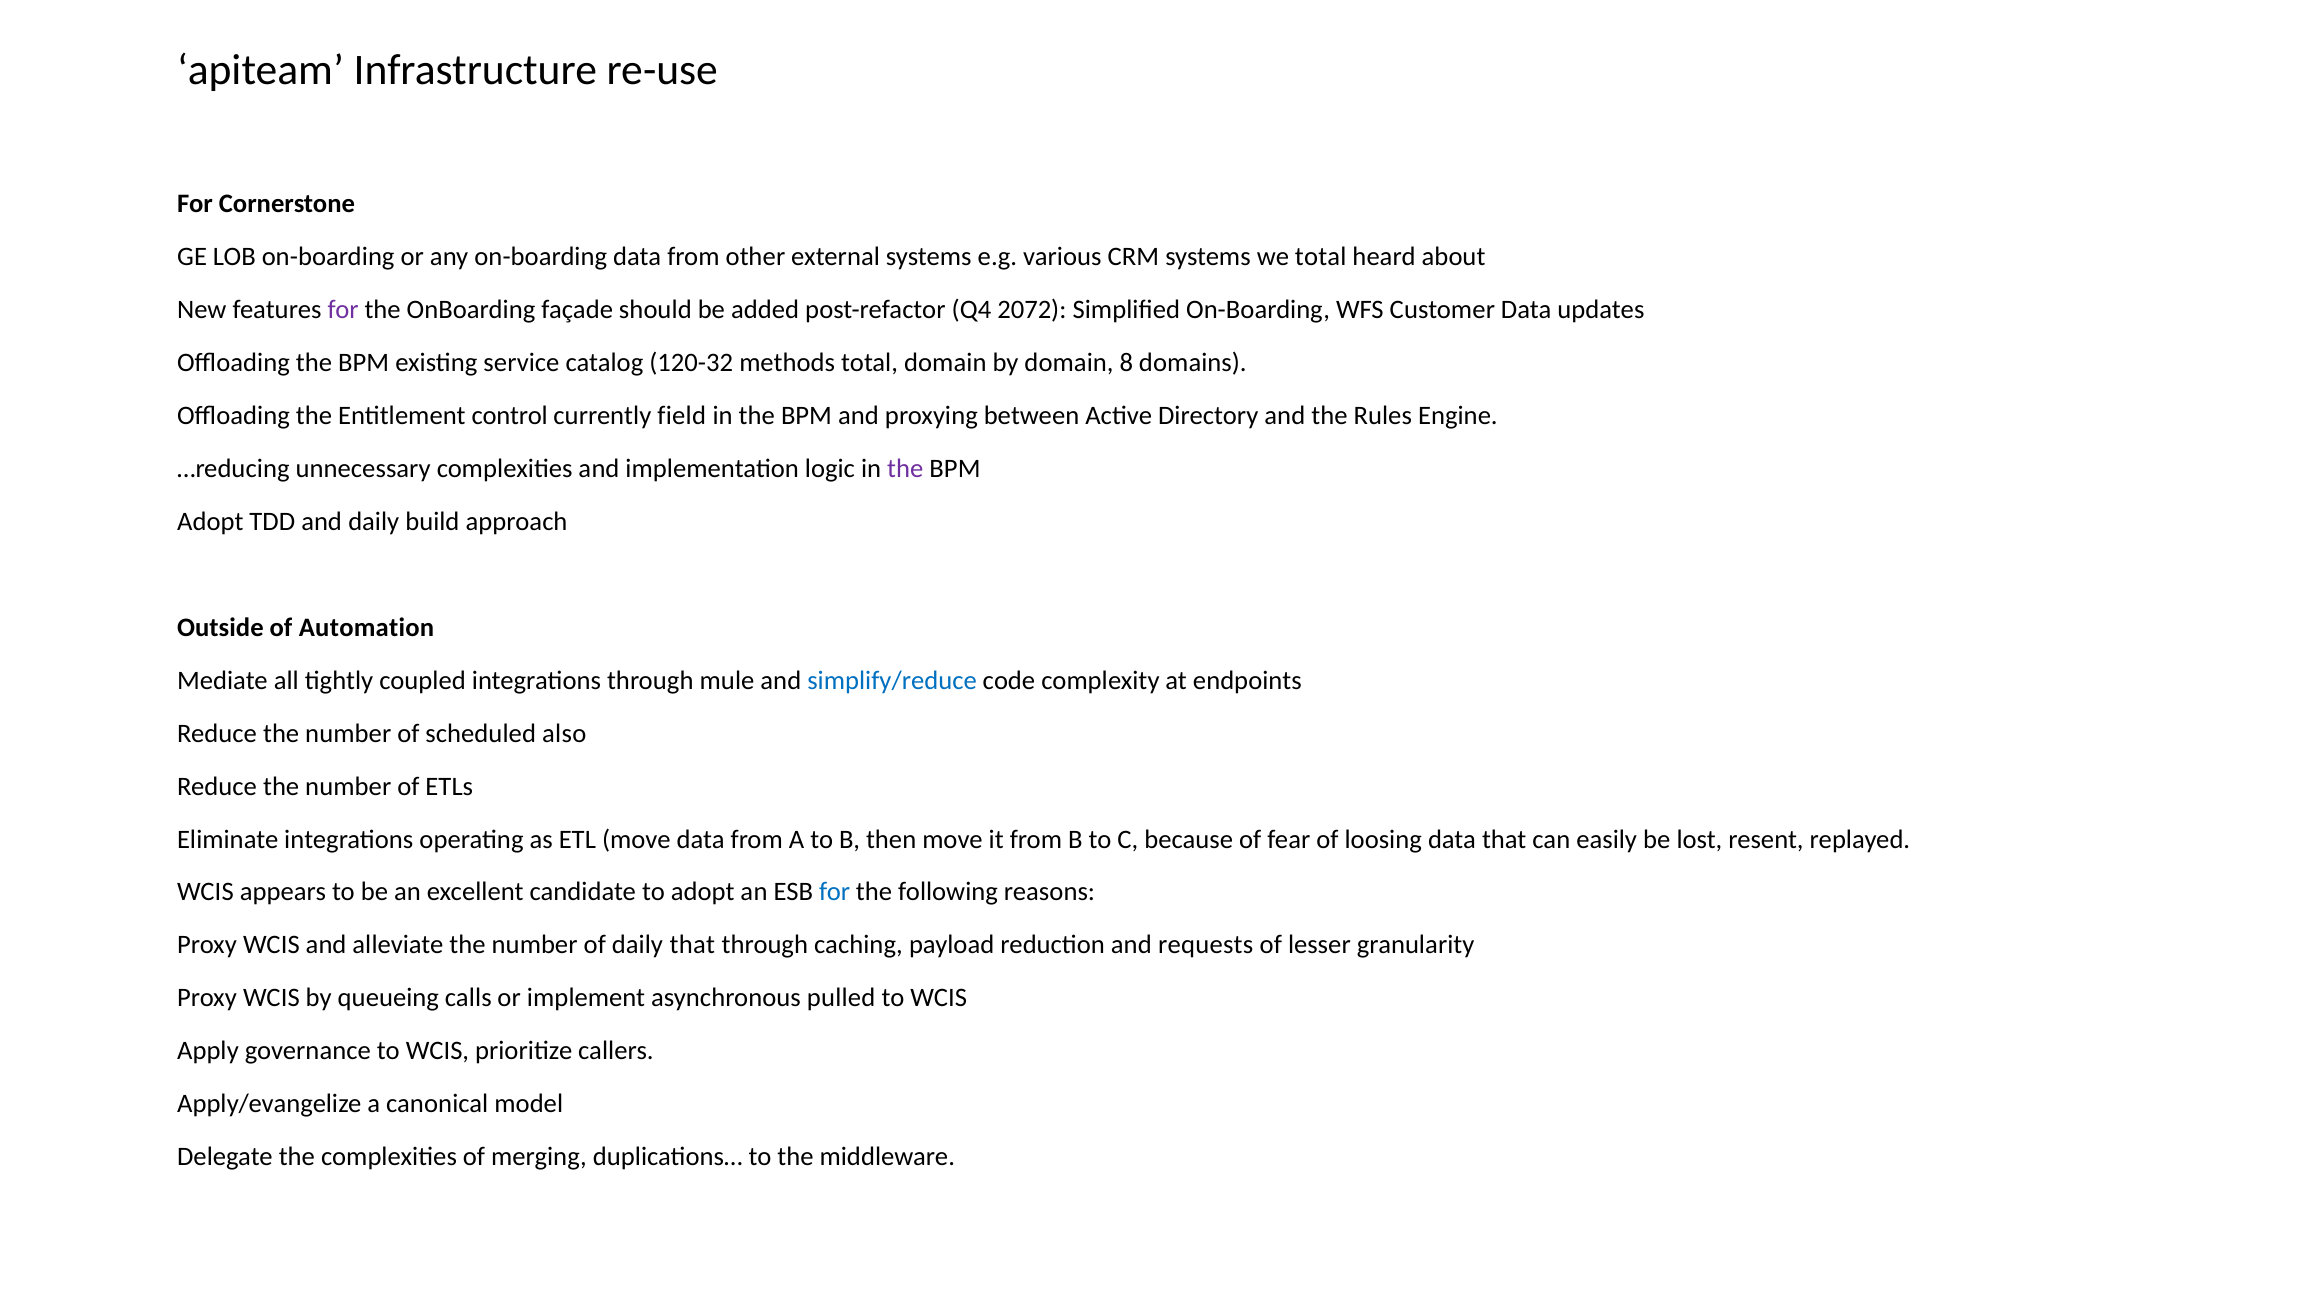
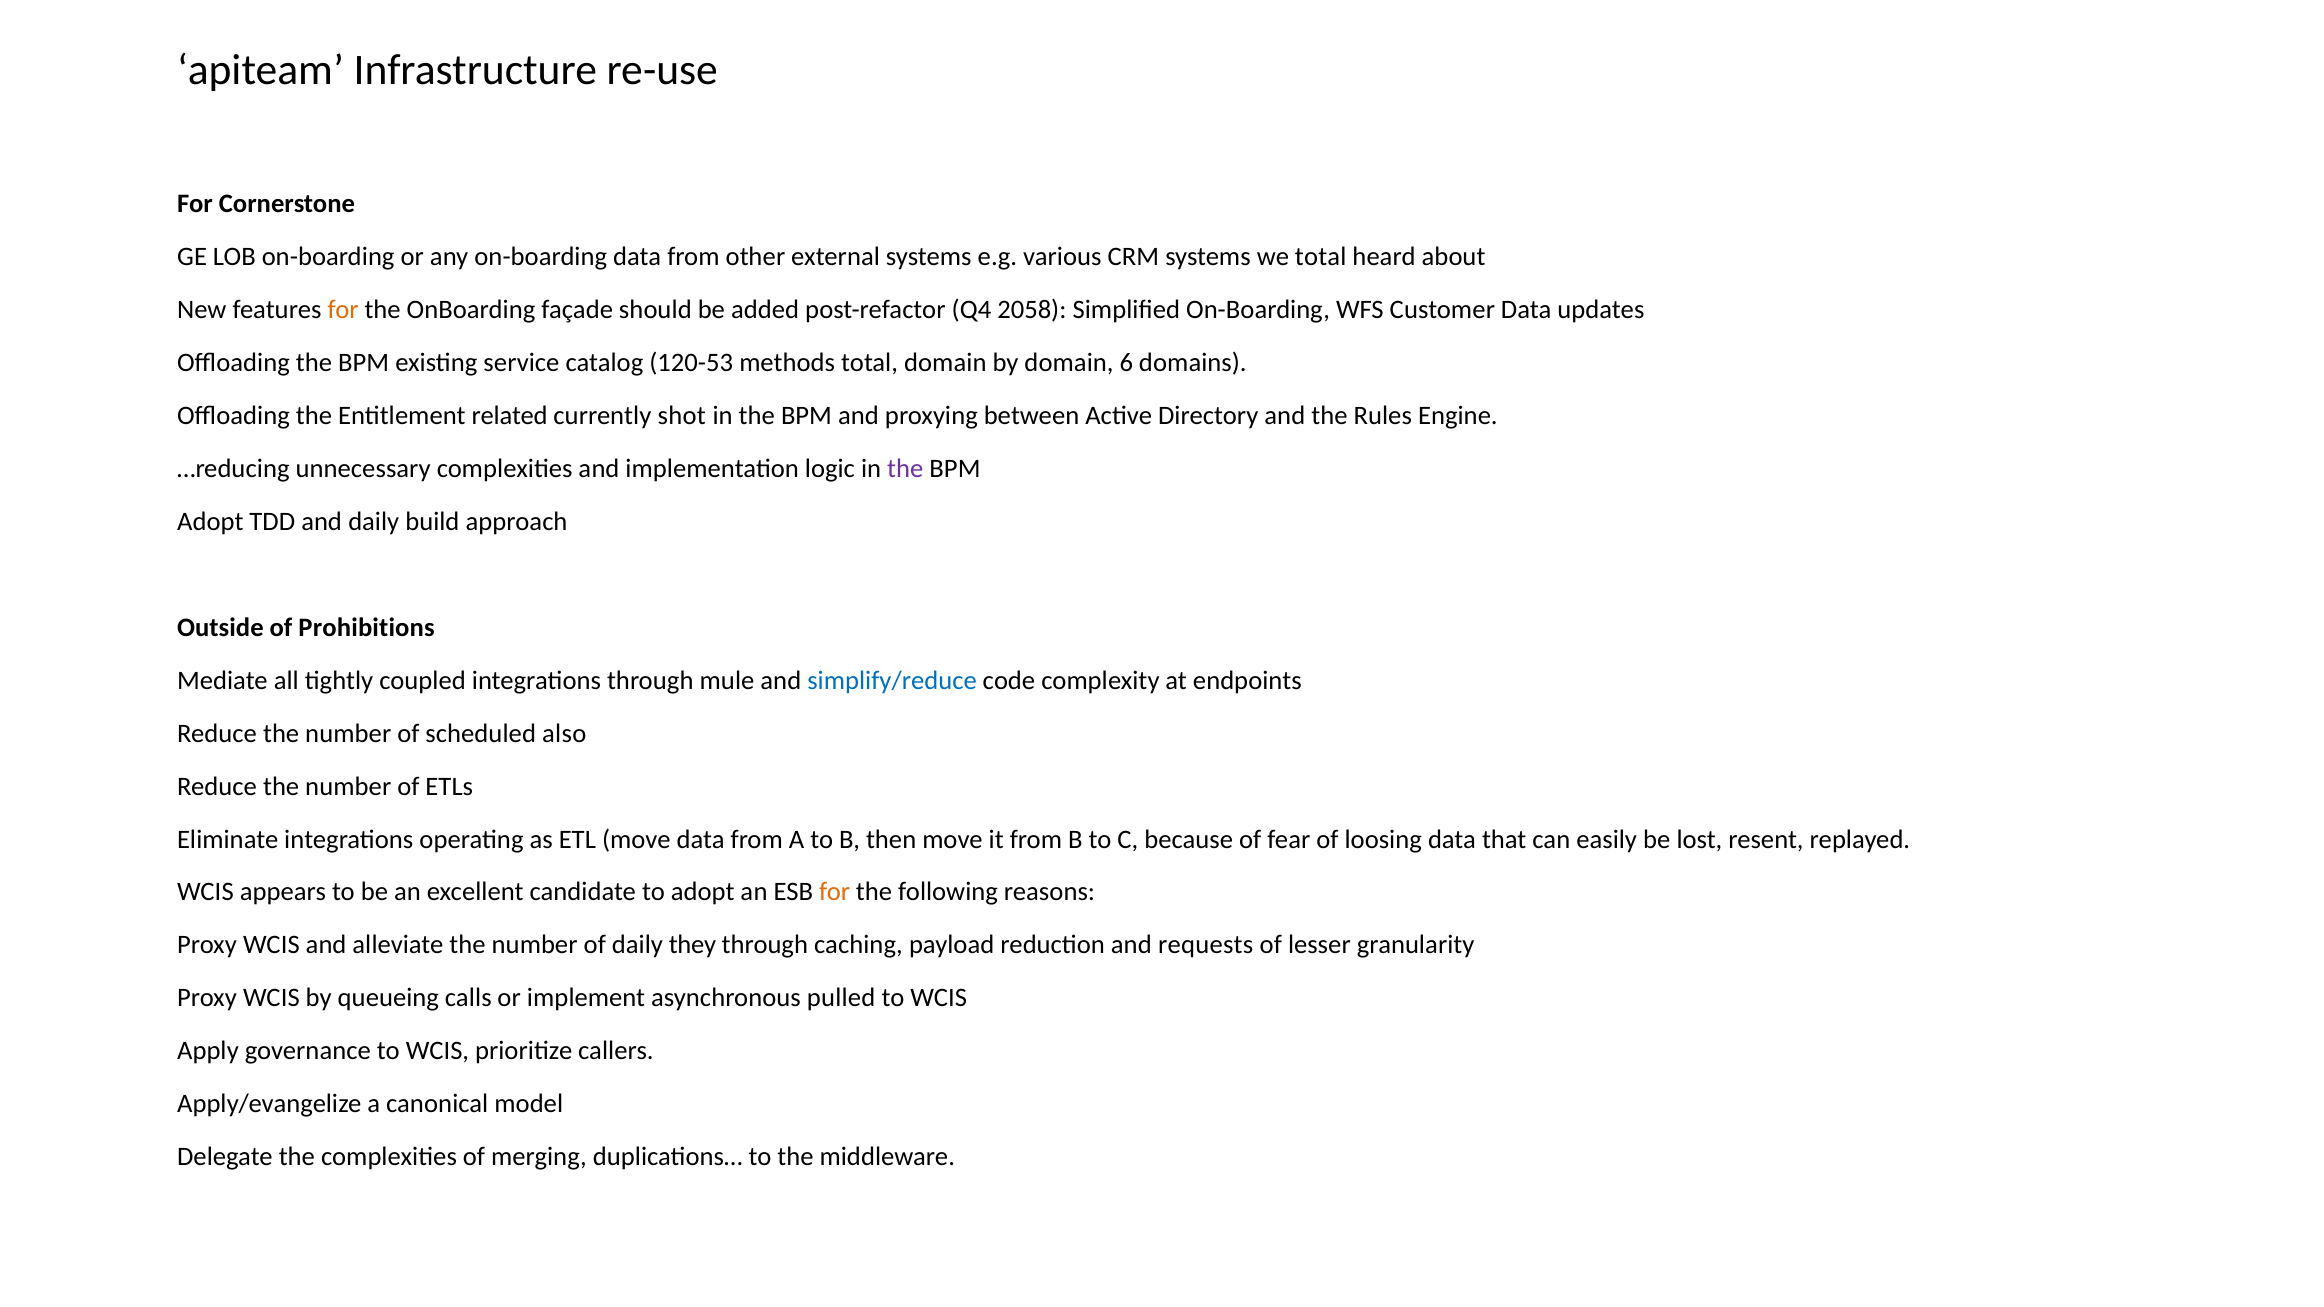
for at (343, 310) colour: purple -> orange
2072: 2072 -> 2058
120-32: 120-32 -> 120-53
8: 8 -> 6
control: control -> related
field: field -> shot
Automation: Automation -> Prohibitions
for at (835, 892) colour: blue -> orange
daily that: that -> they
